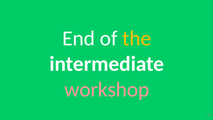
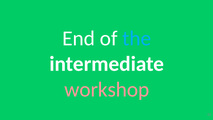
the colour: yellow -> light blue
